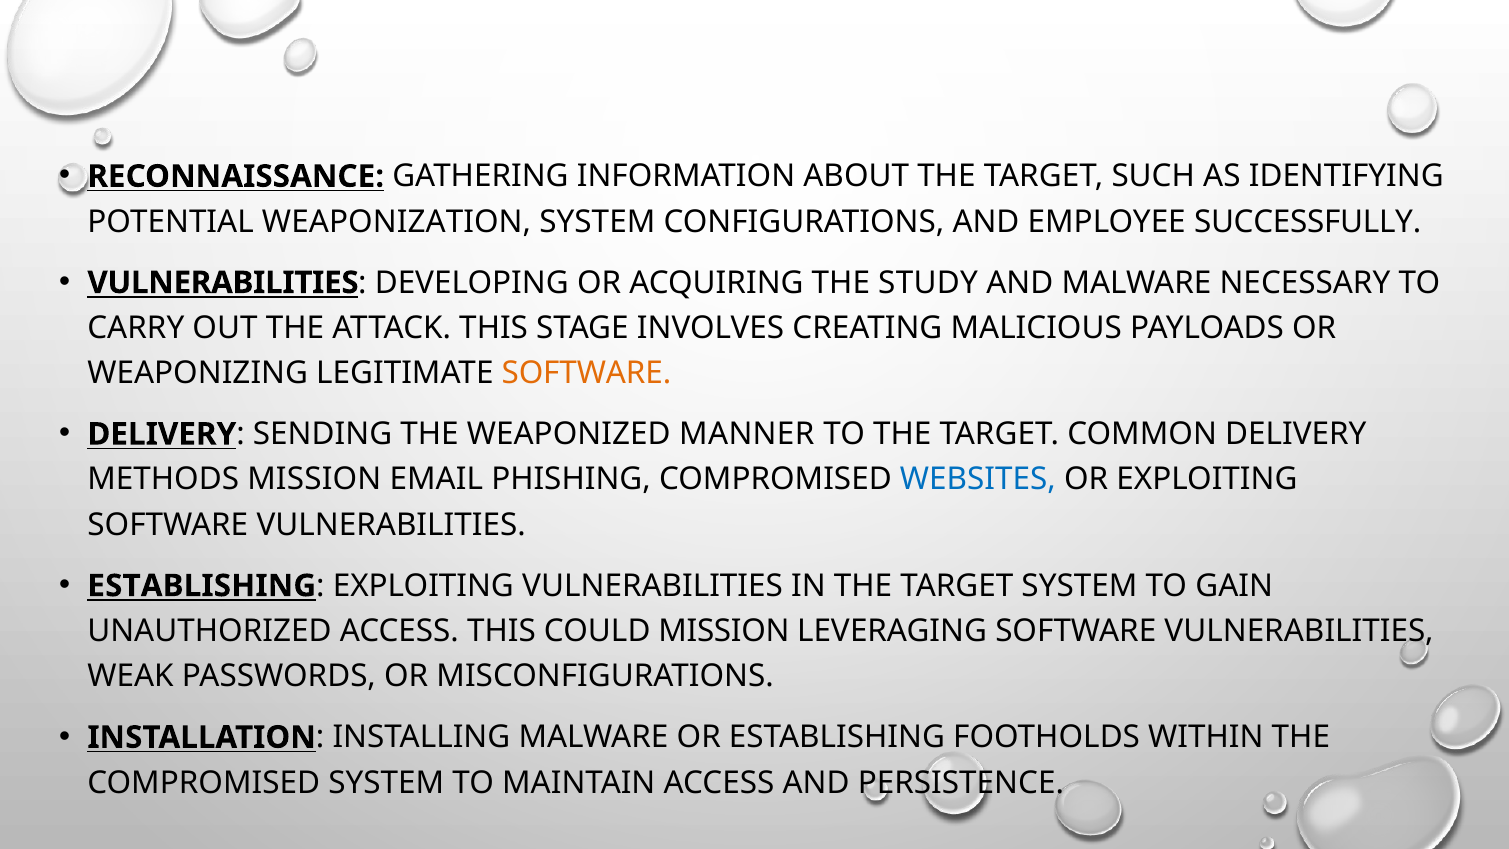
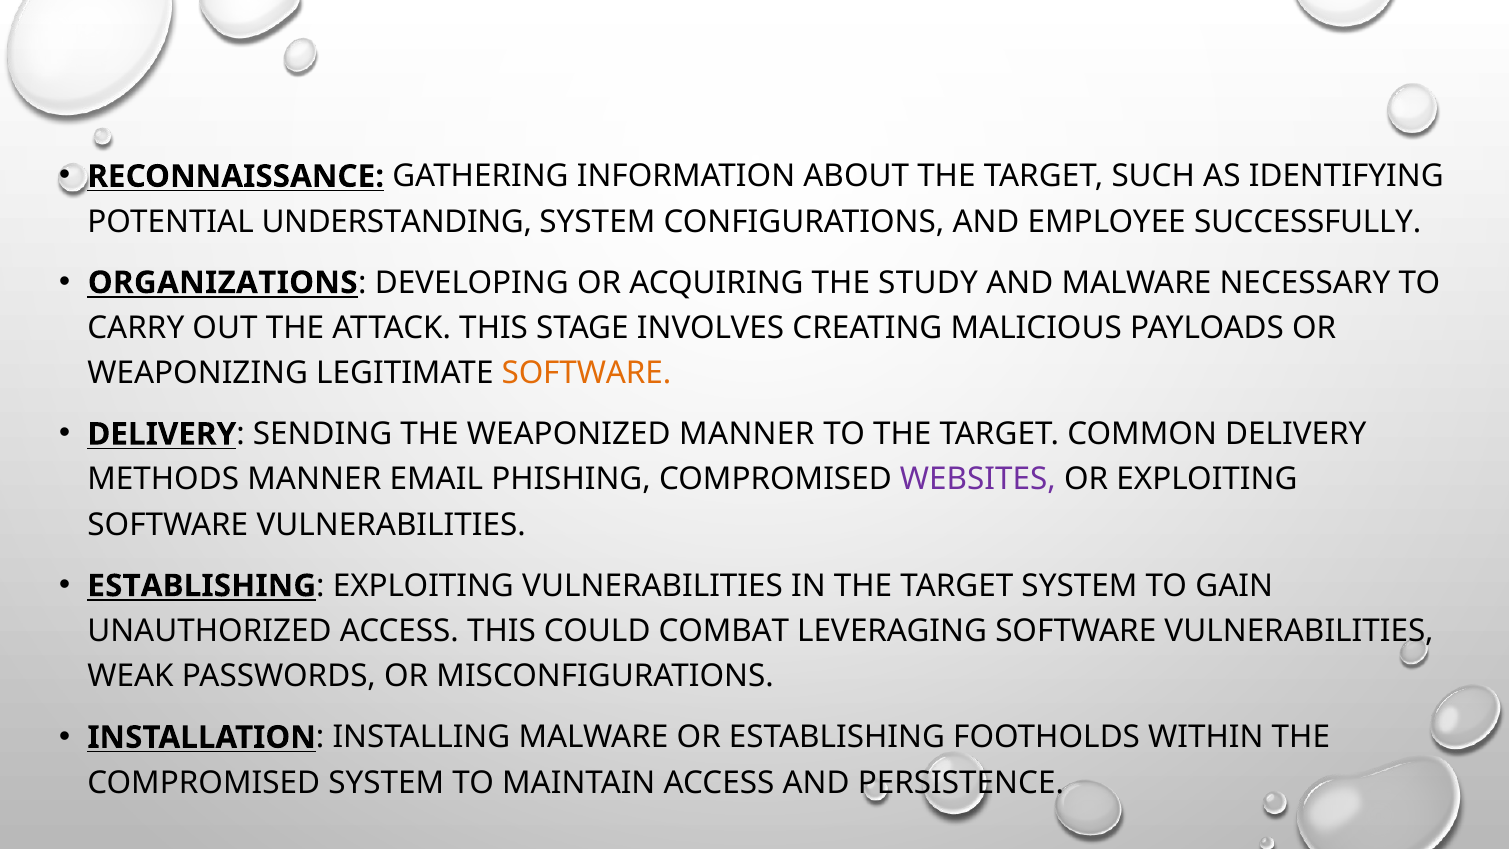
WEAPONIZATION: WEAPONIZATION -> UNDERSTANDING
VULNERABILITIES at (223, 283): VULNERABILITIES -> ORGANIZATIONS
METHODS MISSION: MISSION -> MANNER
WEBSITES colour: blue -> purple
COULD MISSION: MISSION -> COMBAT
